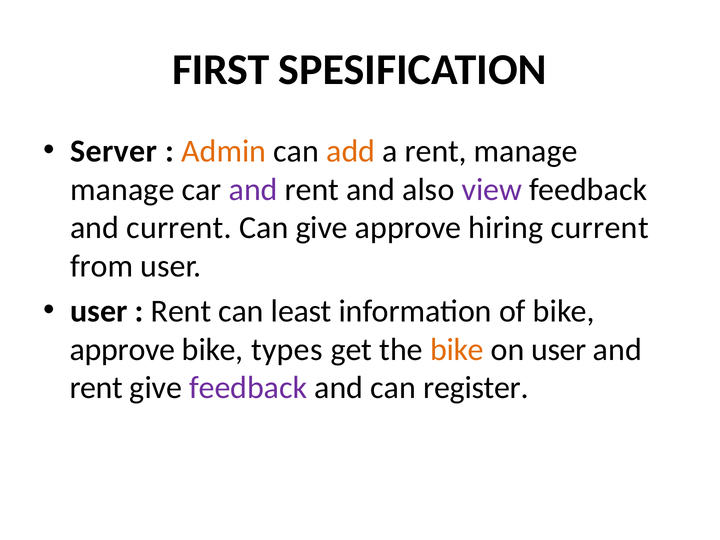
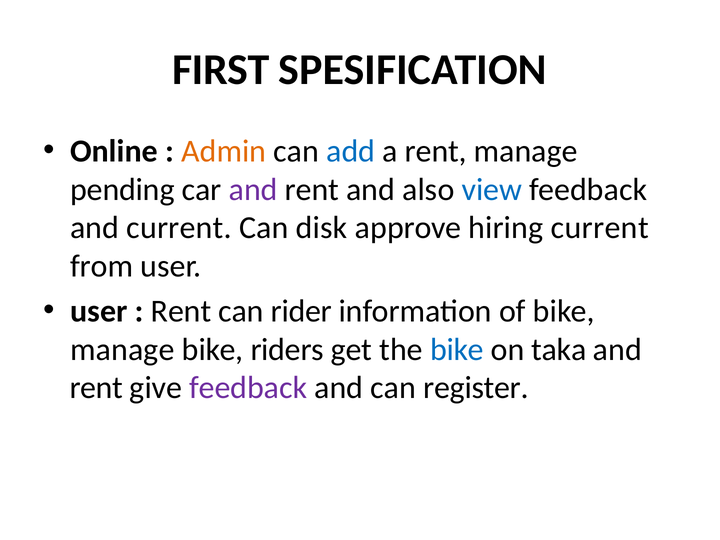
Server: Server -> Online
add colour: orange -> blue
manage at (122, 189): manage -> pending
view colour: purple -> blue
Can give: give -> disk
least: least -> rider
approve at (123, 349): approve -> manage
types: types -> riders
bike at (457, 349) colour: orange -> blue
on user: user -> taka
